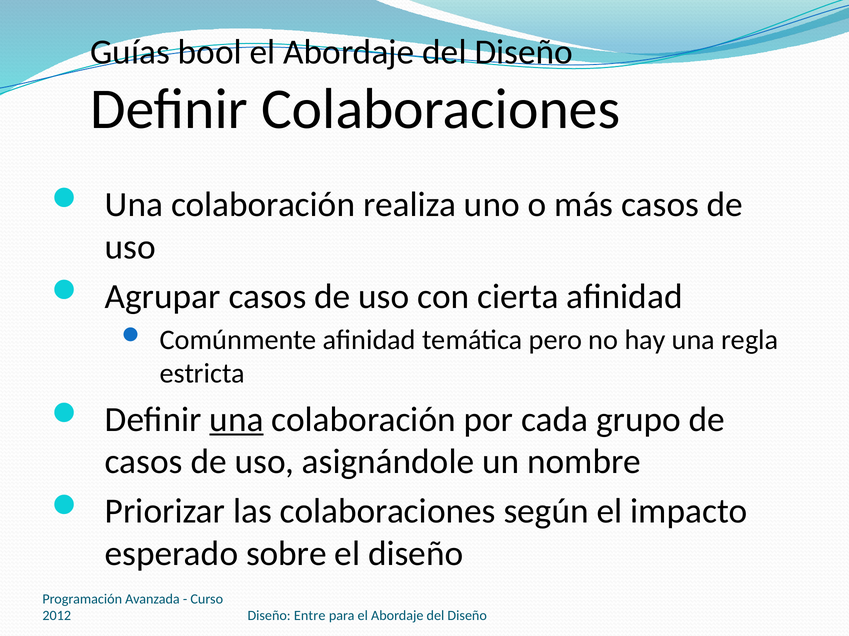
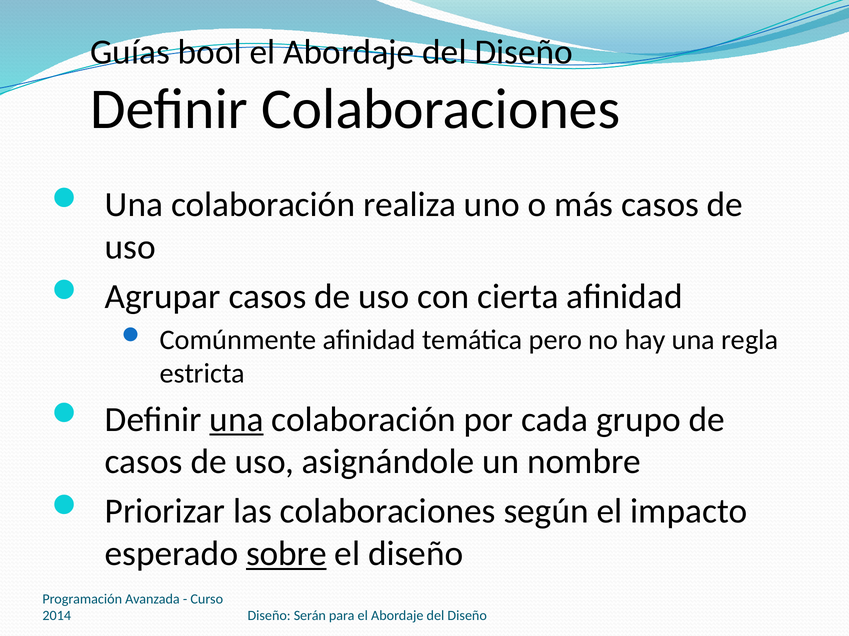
sobre underline: none -> present
Entre: Entre -> Serán
2012: 2012 -> 2014
